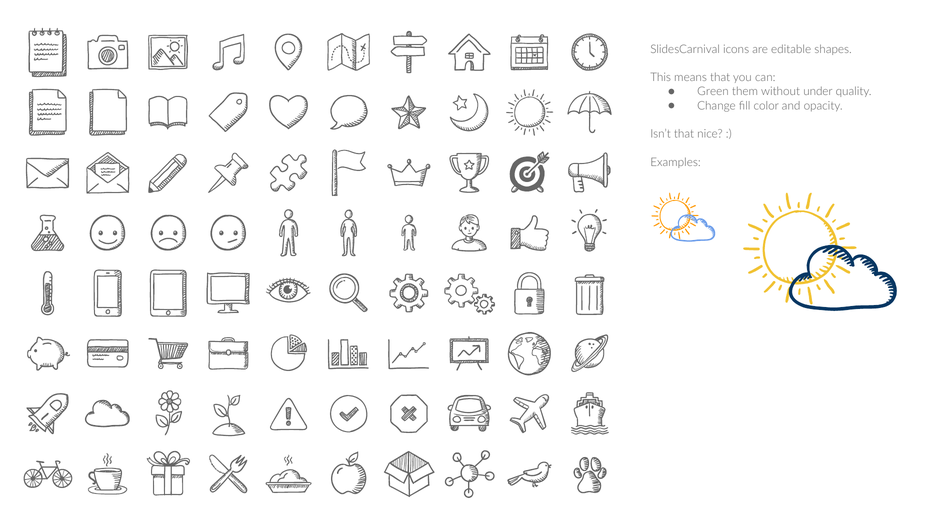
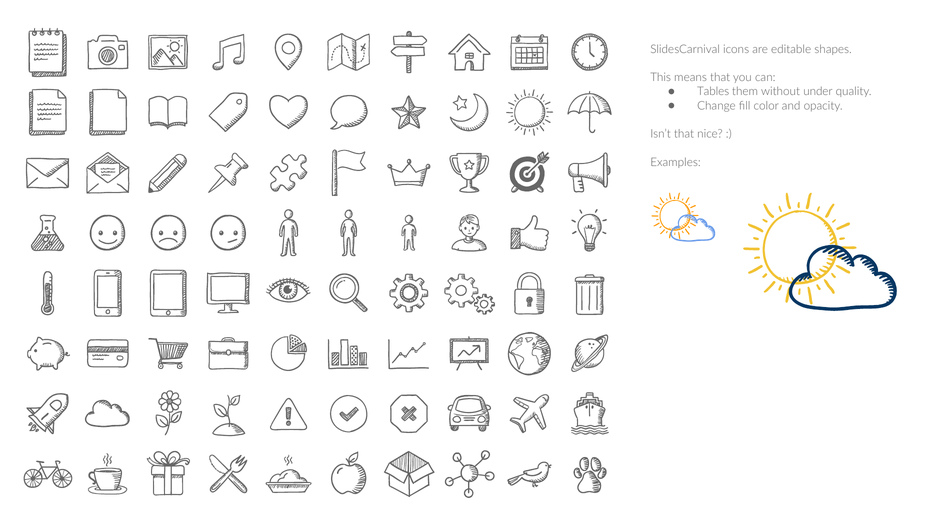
Green: Green -> Tables
